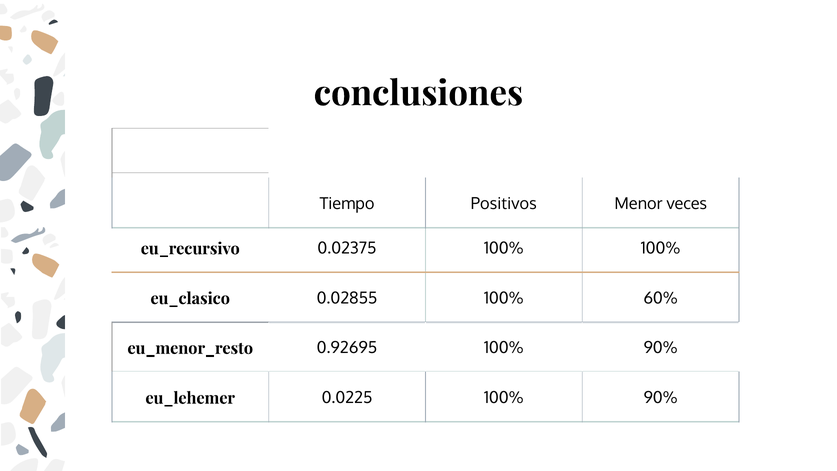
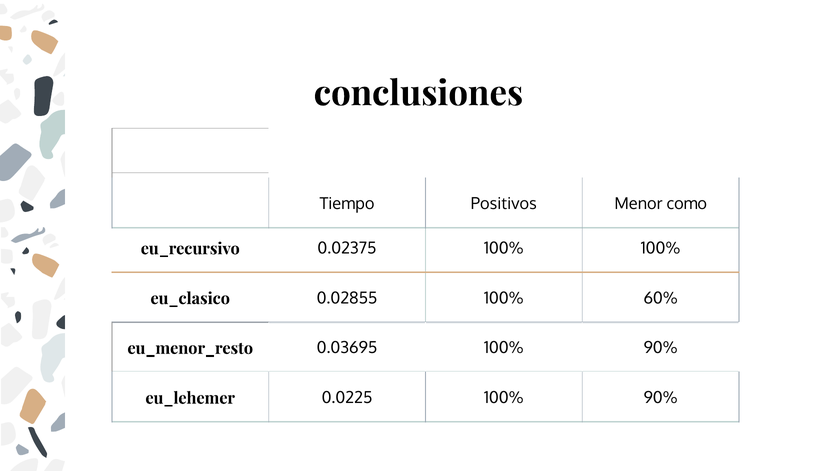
veces: veces -> como
0.92695: 0.92695 -> 0.03695
